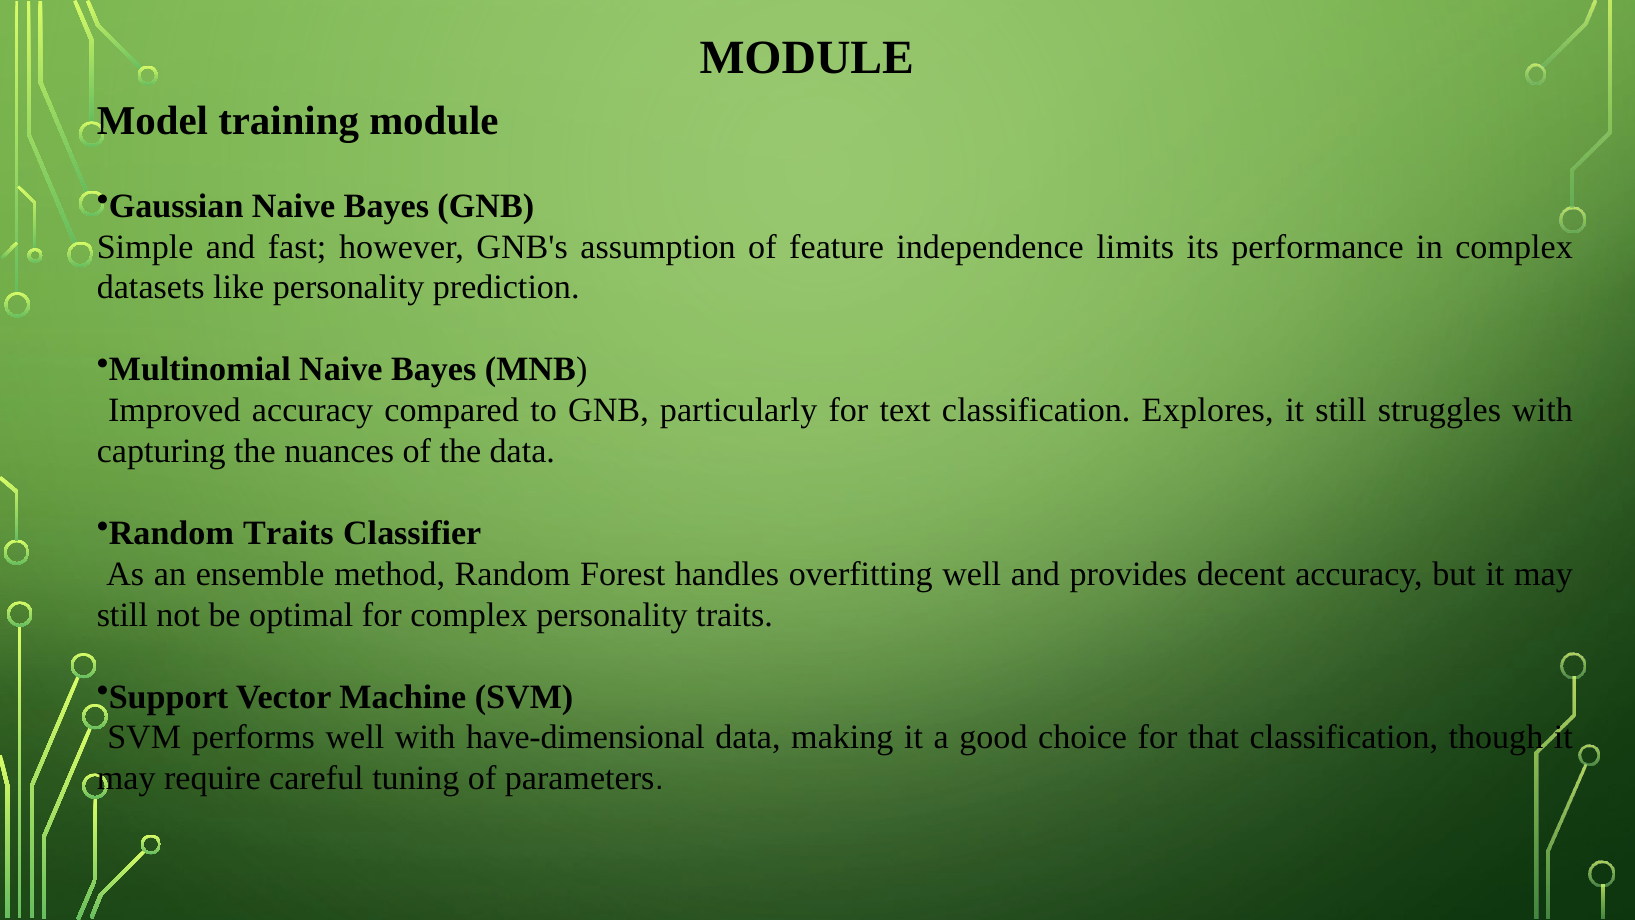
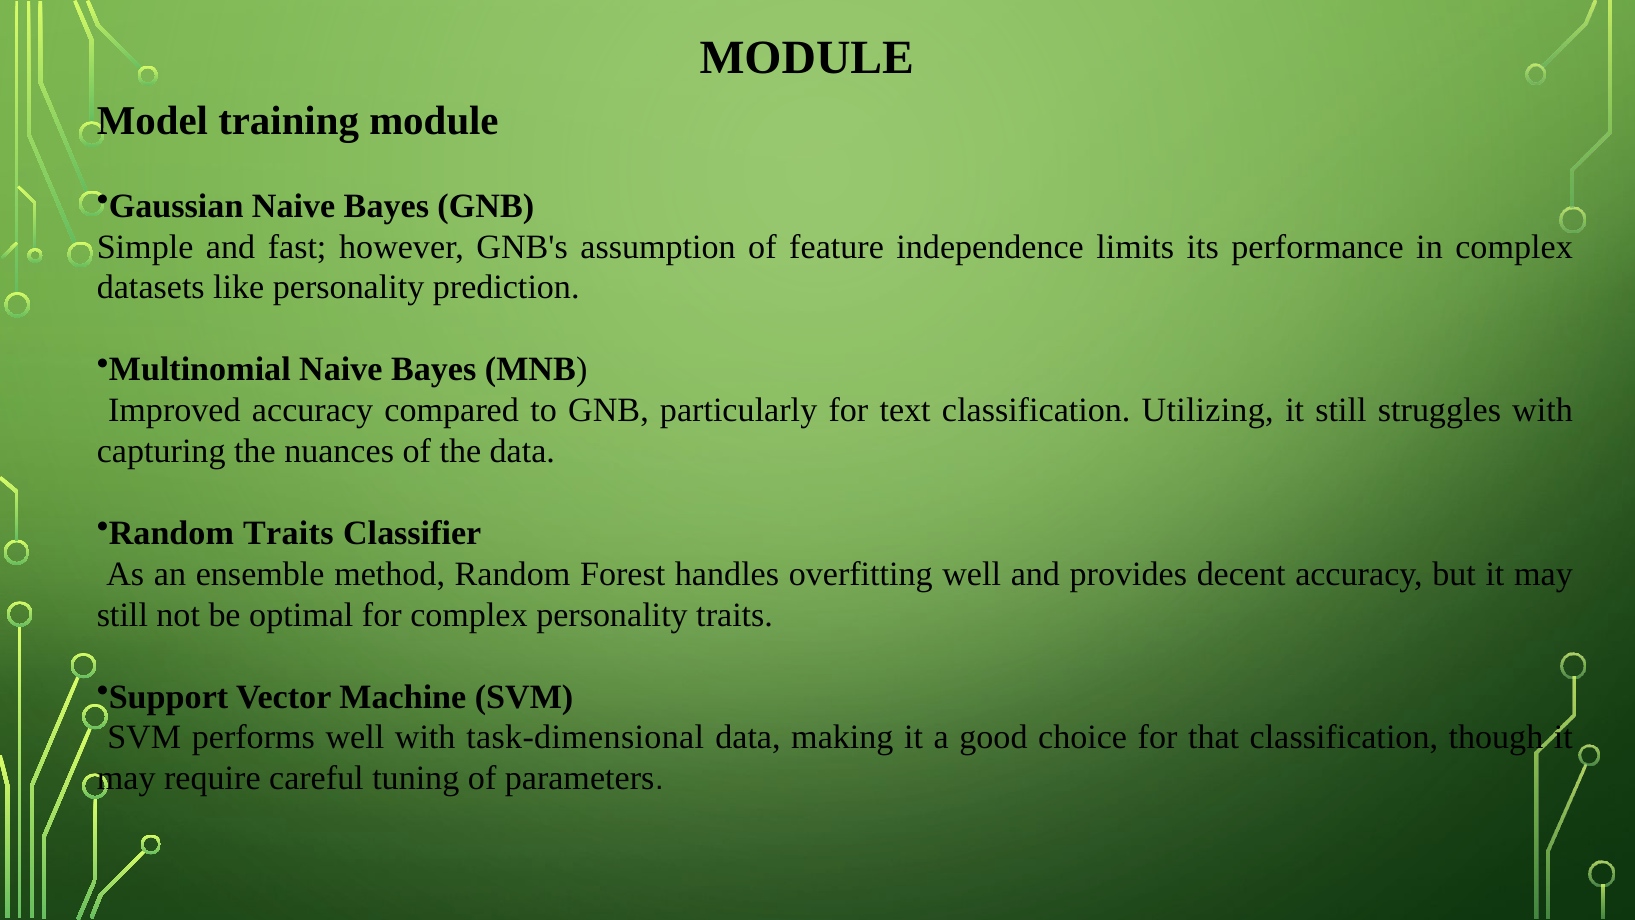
Explores: Explores -> Utilizing
have-dimensional: have-dimensional -> task-dimensional
